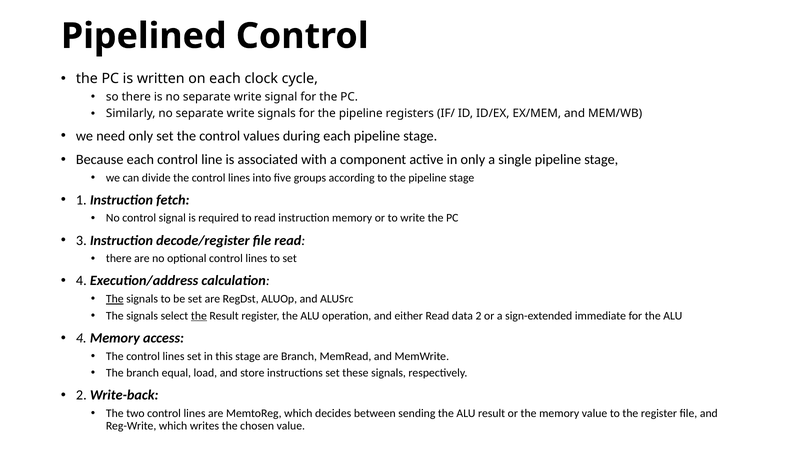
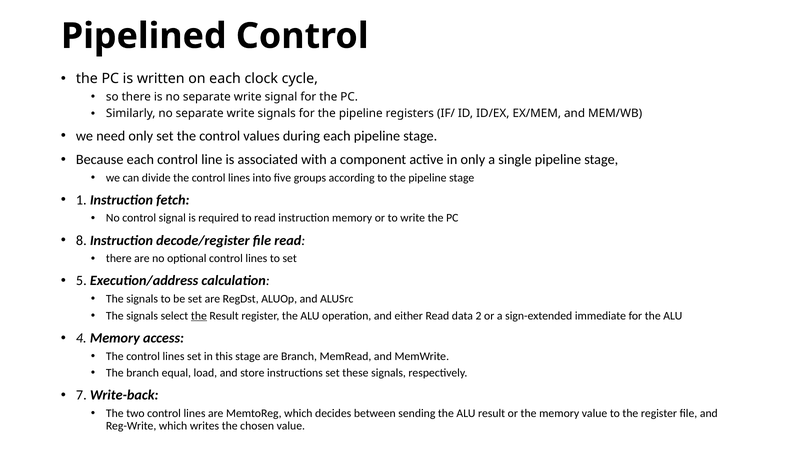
3: 3 -> 8
4 at (81, 281): 4 -> 5
The at (115, 299) underline: present -> none
2 at (81, 395): 2 -> 7
